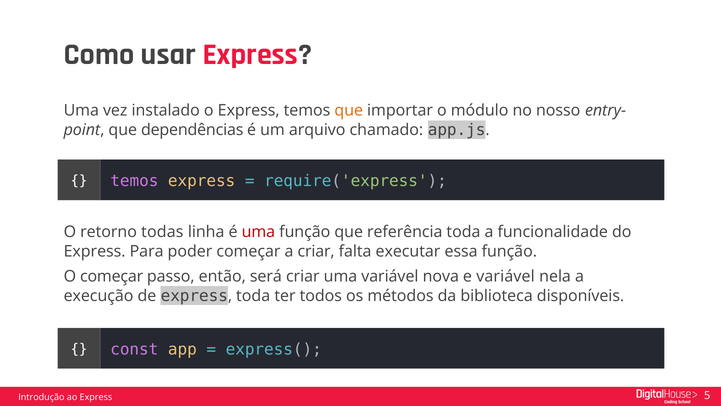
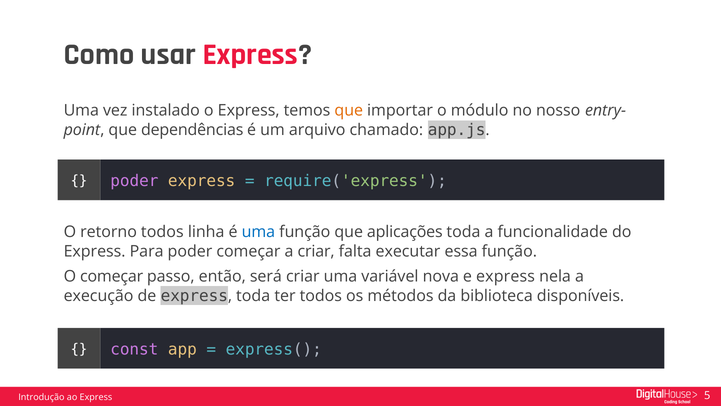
temos at (134, 181): temos -> poder
retorno todas: todas -> todos
uma at (258, 232) colour: red -> blue
referência: referência -> aplicações
e variável: variável -> express
